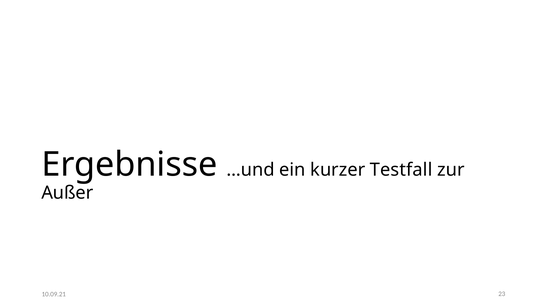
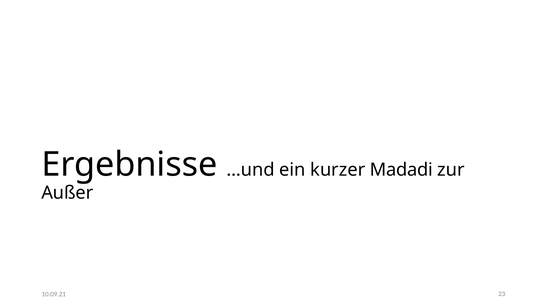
Testfall: Testfall -> Madadi
